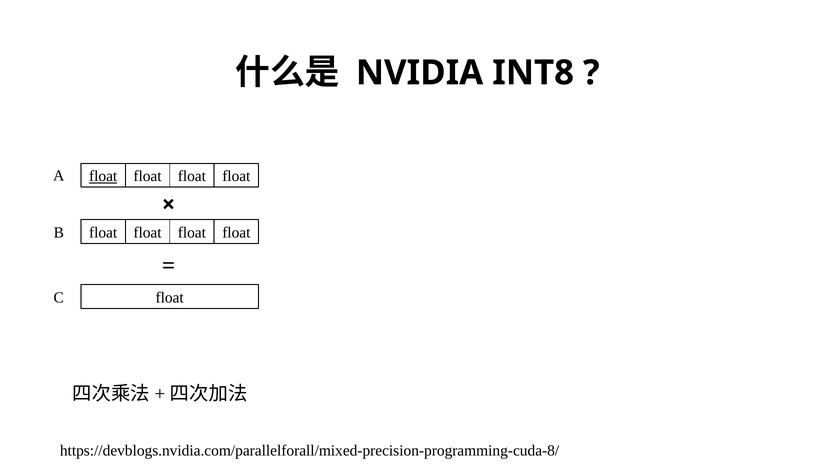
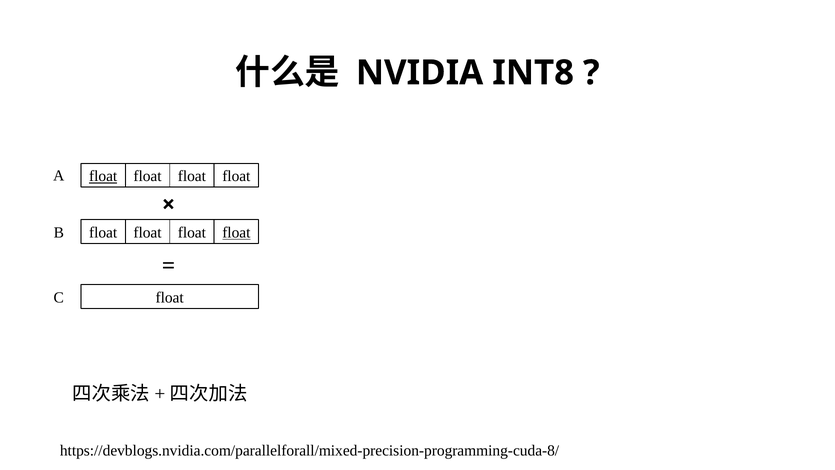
float at (236, 232) underline: none -> present
